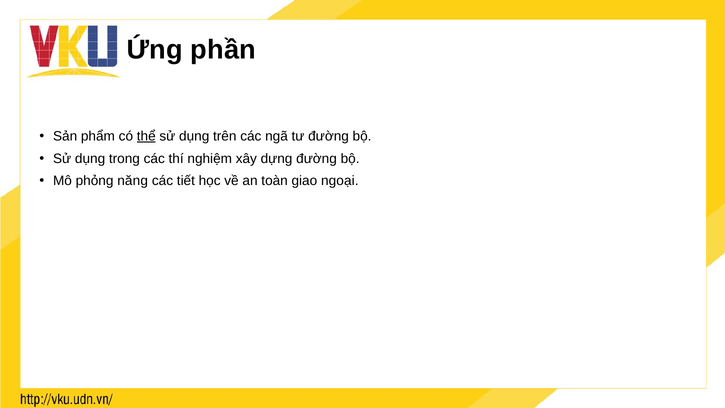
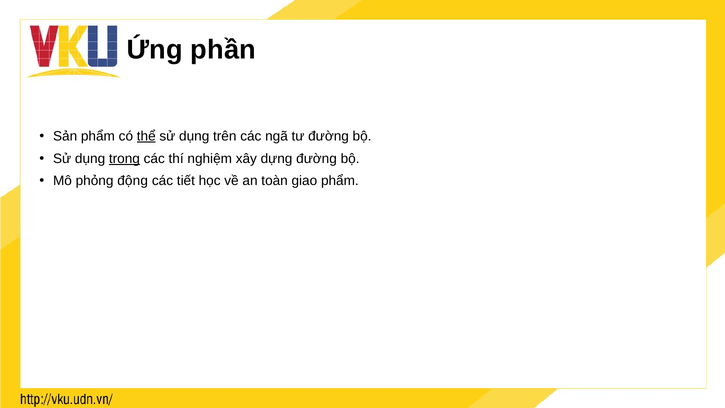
trong underline: none -> present
năng: năng -> động
giao ngoại: ngoại -> phẩm
